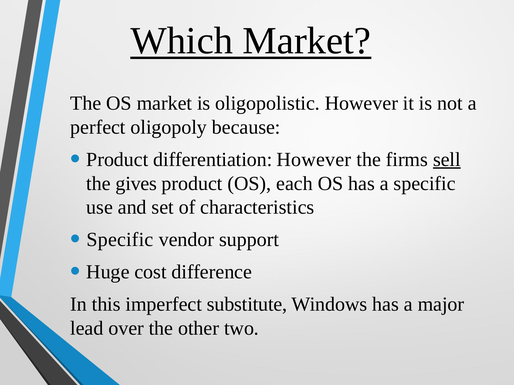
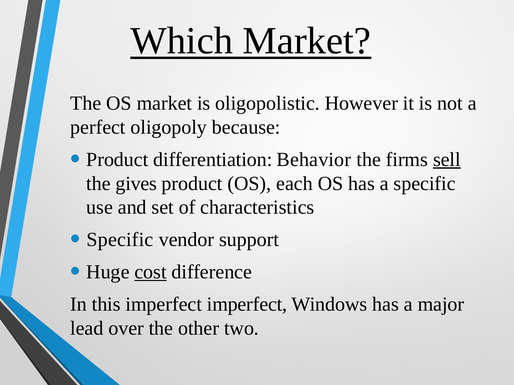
differentiation However: However -> Behavior
cost underline: none -> present
imperfect substitute: substitute -> imperfect
